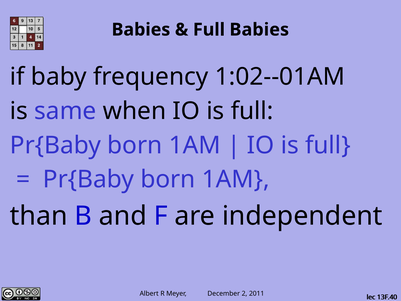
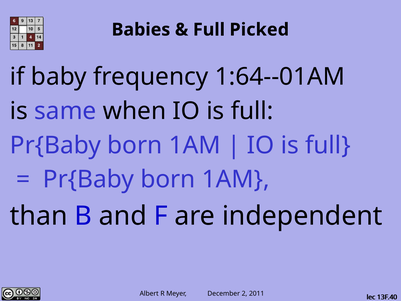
Full Babies: Babies -> Picked
1:02--01AM: 1:02--01AM -> 1:64--01AM
